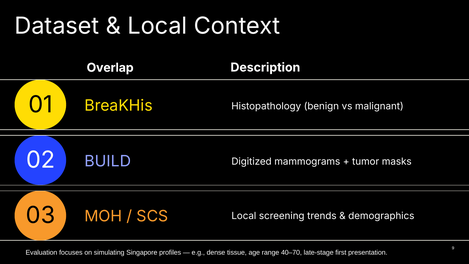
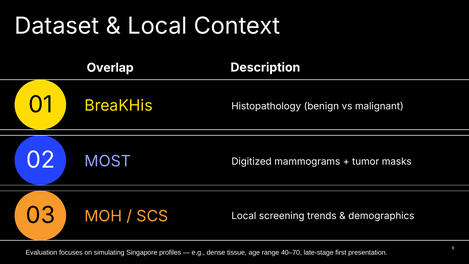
BUILD: BUILD -> MOST
